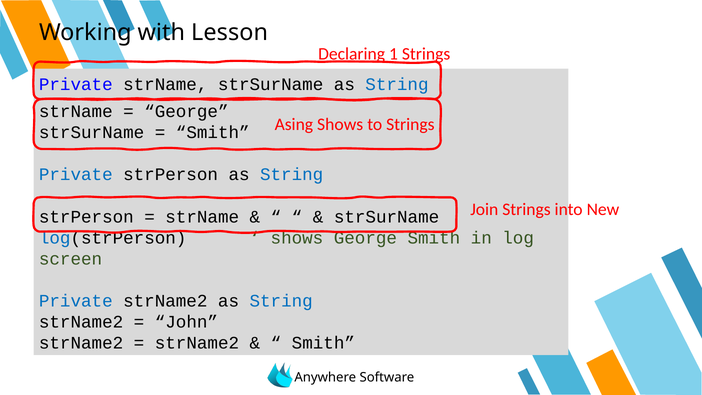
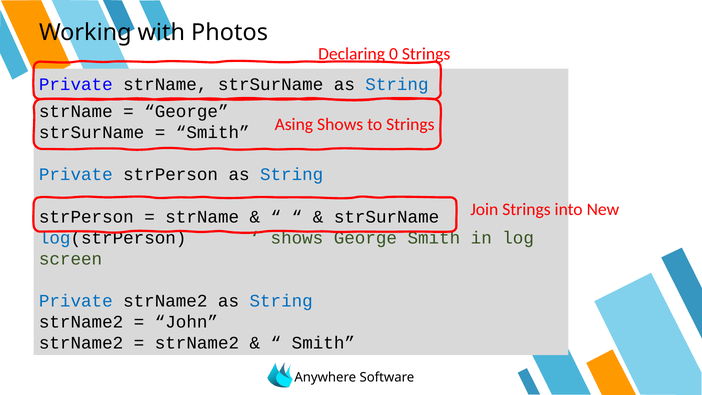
Lesson: Lesson -> Photos
1: 1 -> 0
